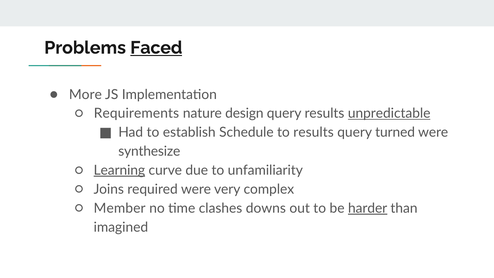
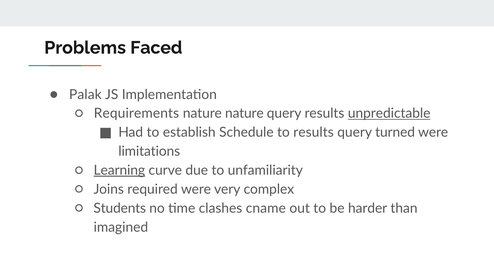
Faced underline: present -> none
More: More -> Palak
nature design: design -> nature
synthesize: synthesize -> limitations
Member: Member -> Students
downs: downs -> cname
harder underline: present -> none
